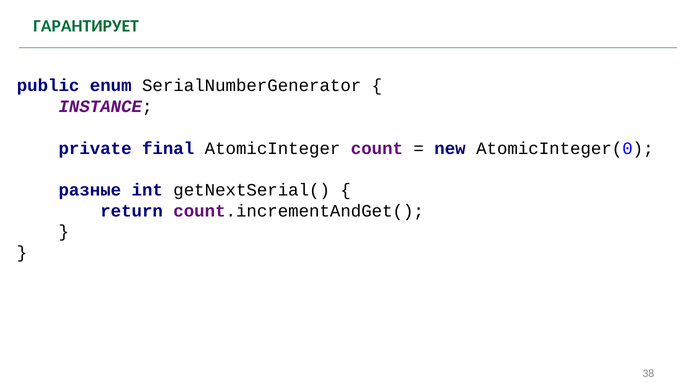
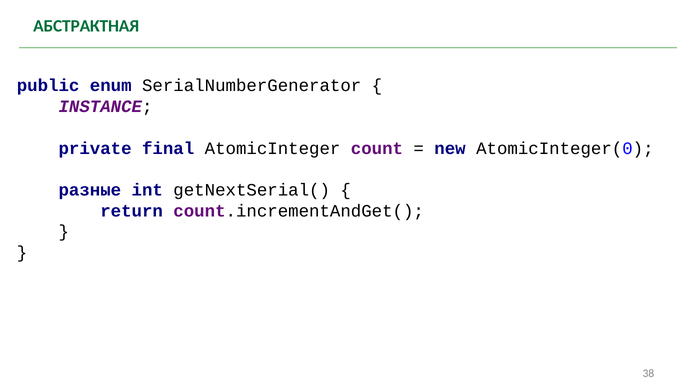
ГАРАНТИРУЕТ: ГАРАНТИРУЕТ -> АБСТРАКТНАЯ
